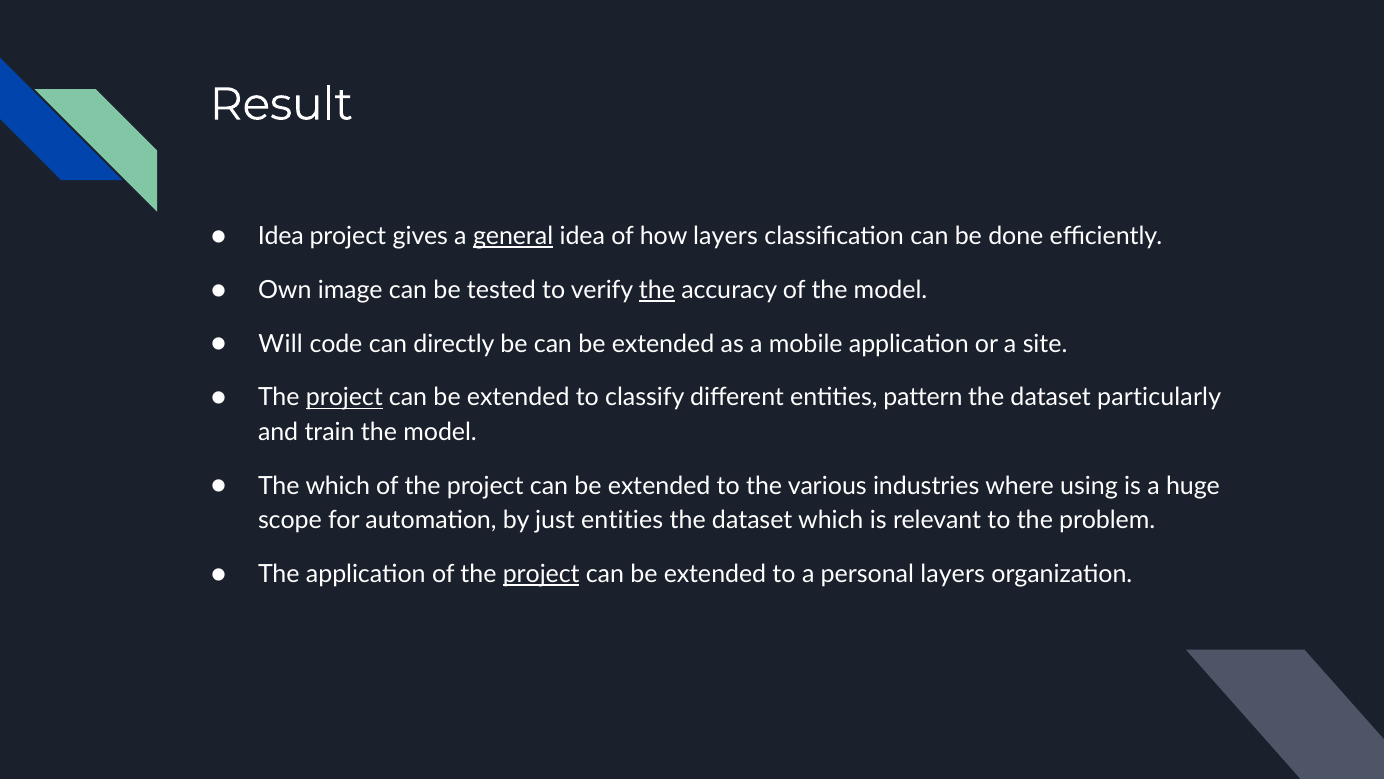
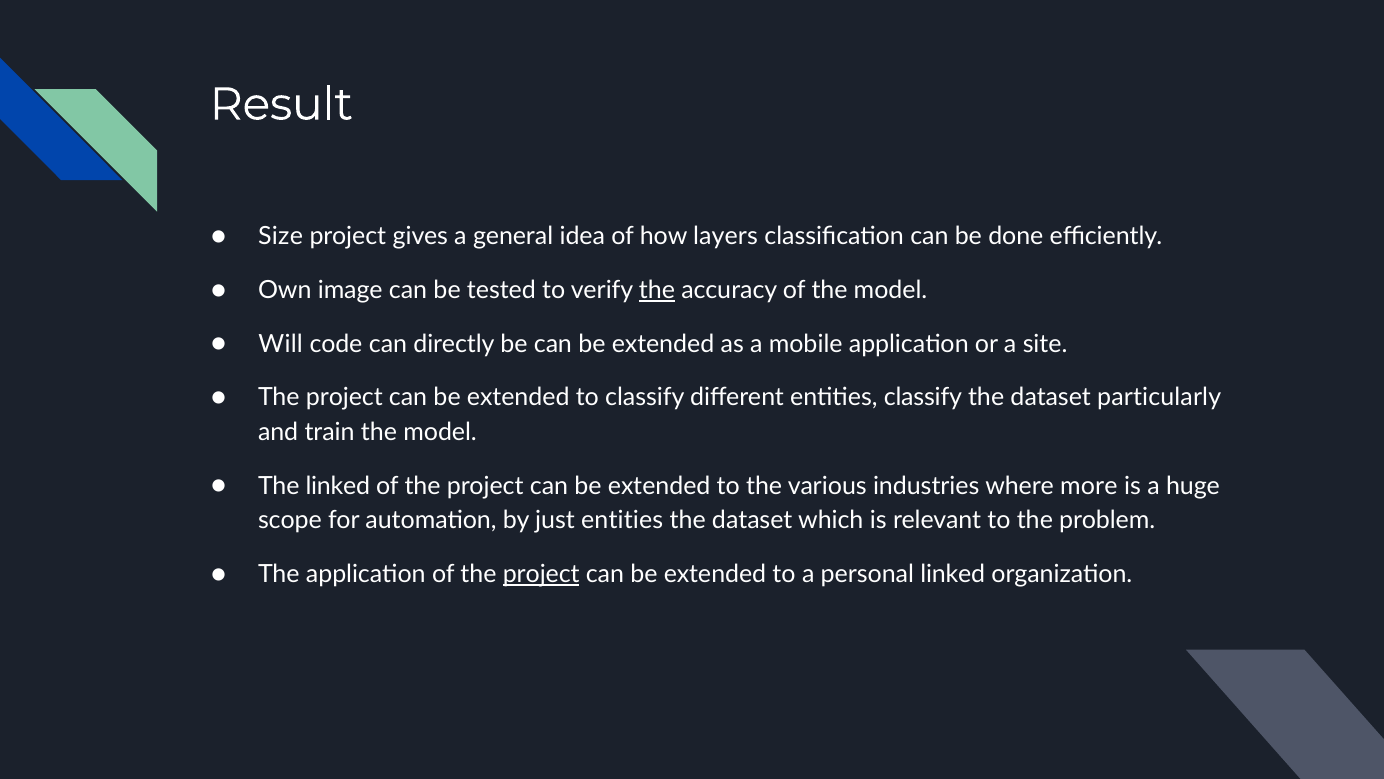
Idea at (281, 236): Idea -> Size
general underline: present -> none
project at (344, 397) underline: present -> none
entities pattern: pattern -> classify
The which: which -> linked
using: using -> more
personal layers: layers -> linked
